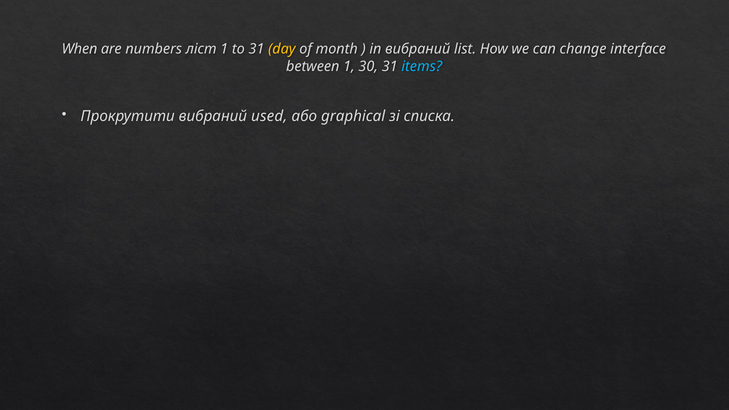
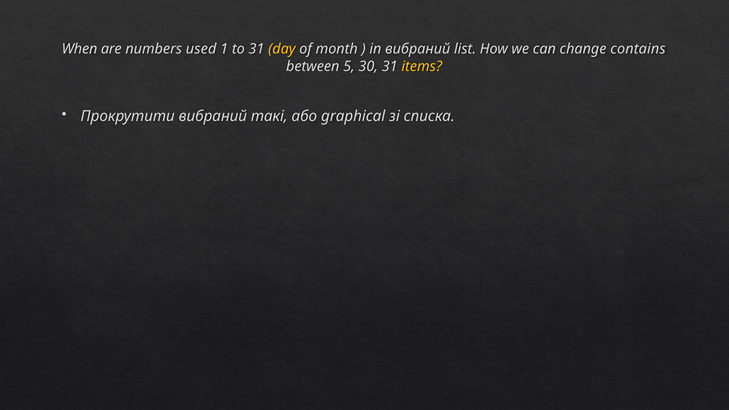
ліст: ліст -> used
interface: interface -> contains
between 1: 1 -> 5
items colour: light blue -> yellow
used: used -> такі
